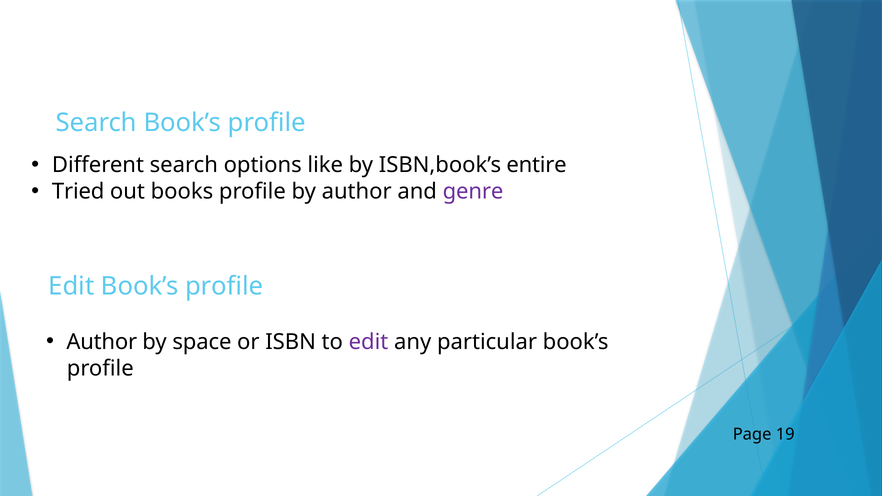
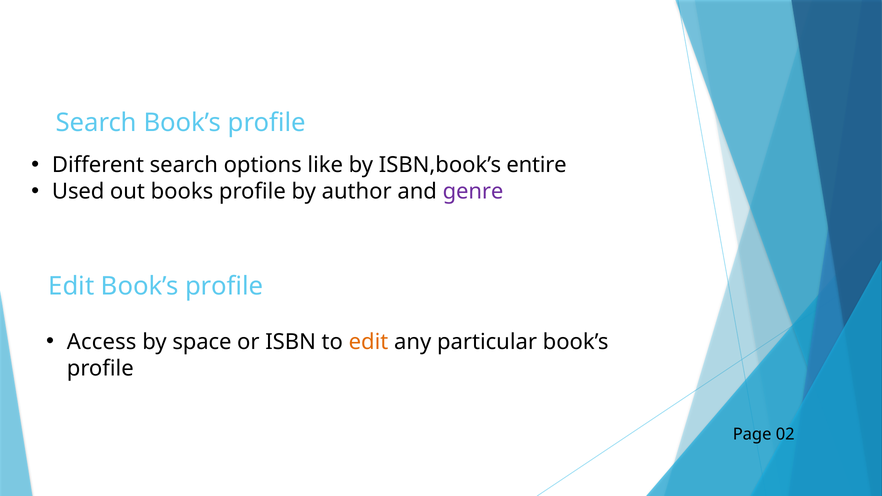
Tried: Tried -> Used
Author at (102, 342): Author -> Access
edit at (368, 342) colour: purple -> orange
19: 19 -> 02
